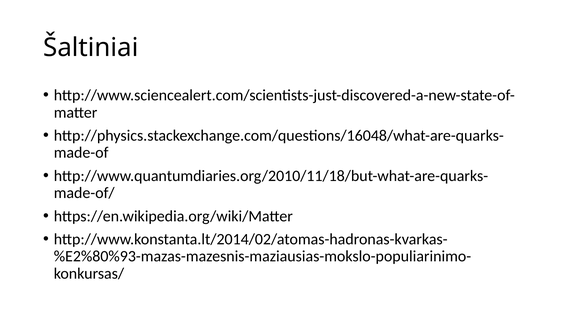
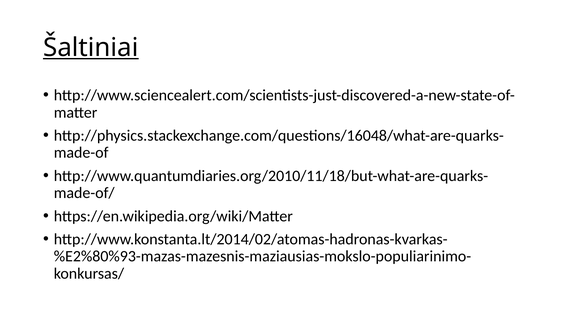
Šaltiniai underline: none -> present
